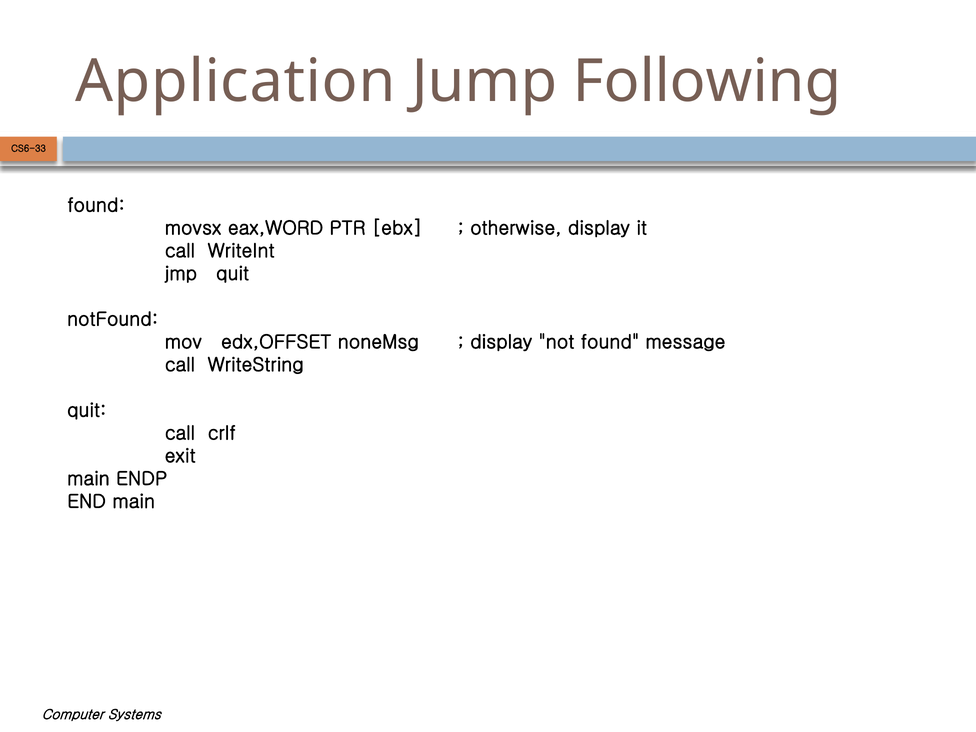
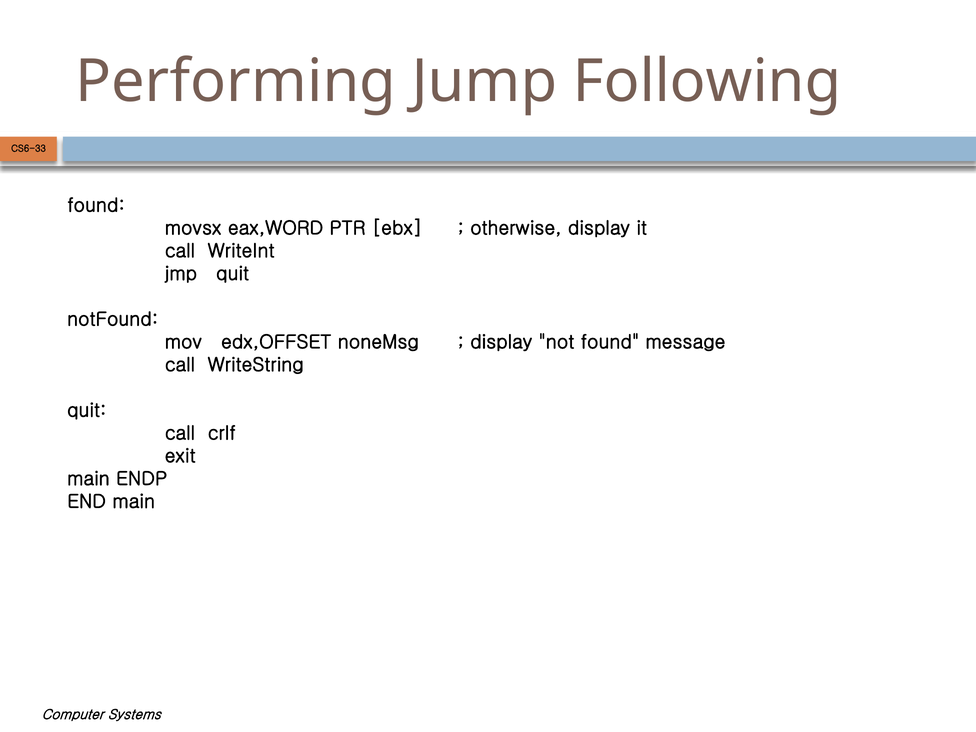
Application: Application -> Performing
